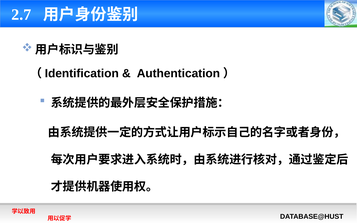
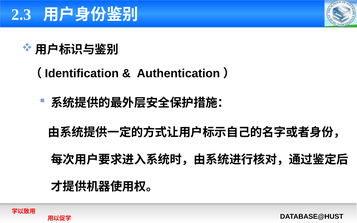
2.7: 2.7 -> 2.3
